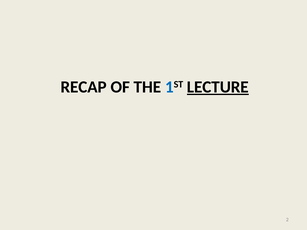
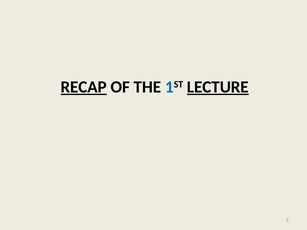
RECAP underline: none -> present
